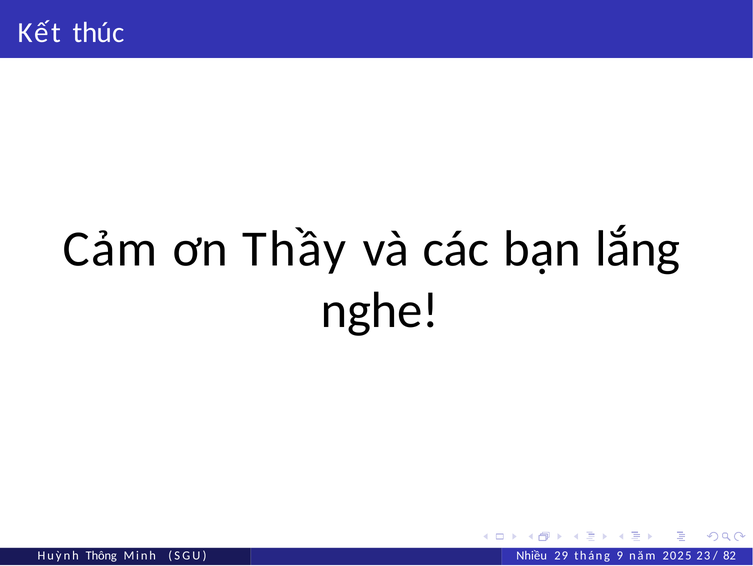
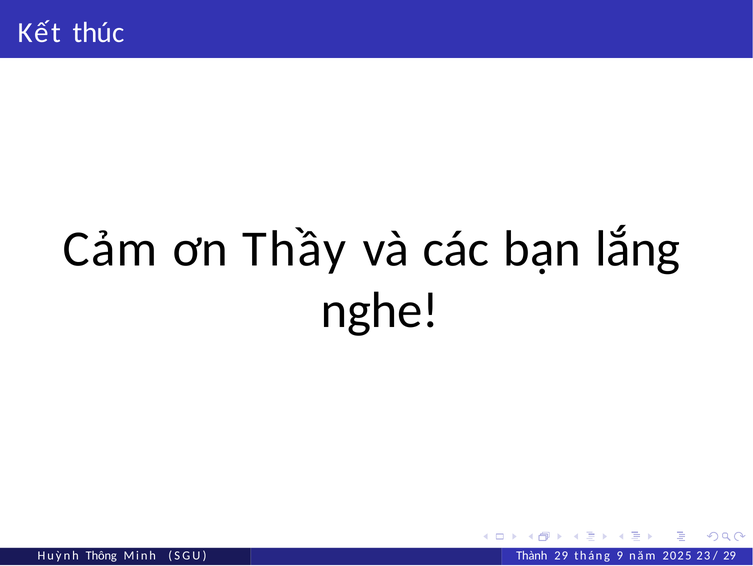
Nhiều: Nhiều -> Thành
82 at (730, 555): 82 -> 29
